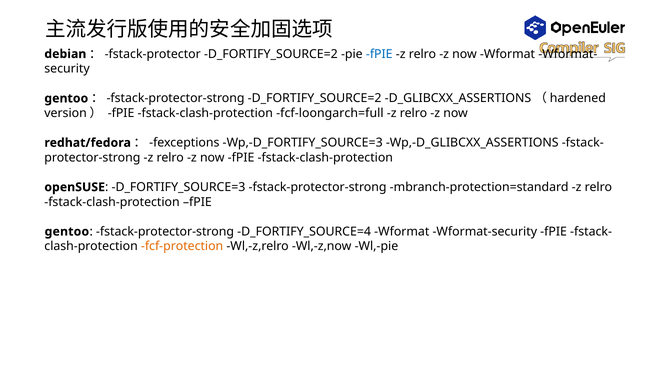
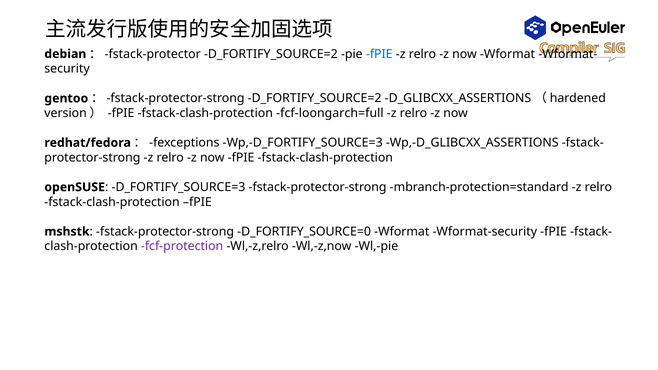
gentoo at (67, 232): gentoo -> mshstk
D_FORTIFY_SOURCE=4: D_FORTIFY_SOURCE=4 -> D_FORTIFY_SOURCE=0
fcf-protection colour: orange -> purple
